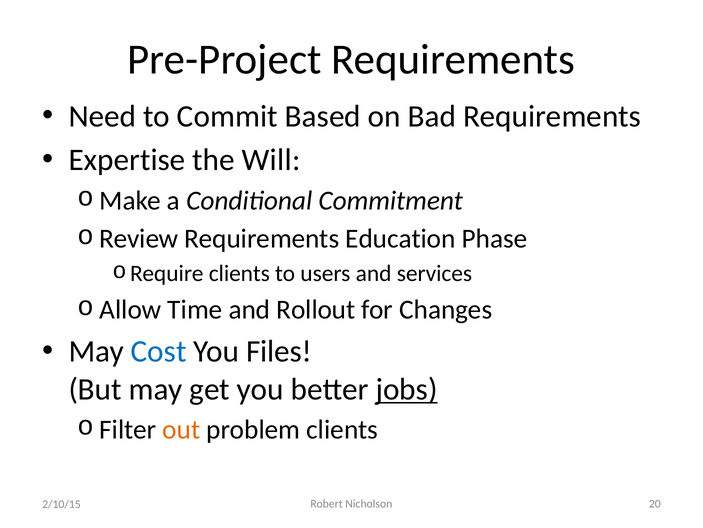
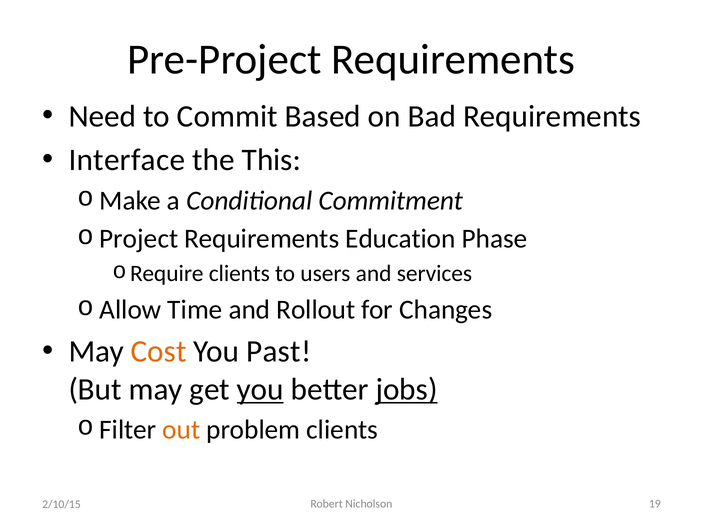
Expertise: Expertise -> Interface
Will: Will -> This
Review: Review -> Project
Cost colour: blue -> orange
Files: Files -> Past
you at (260, 389) underline: none -> present
20: 20 -> 19
